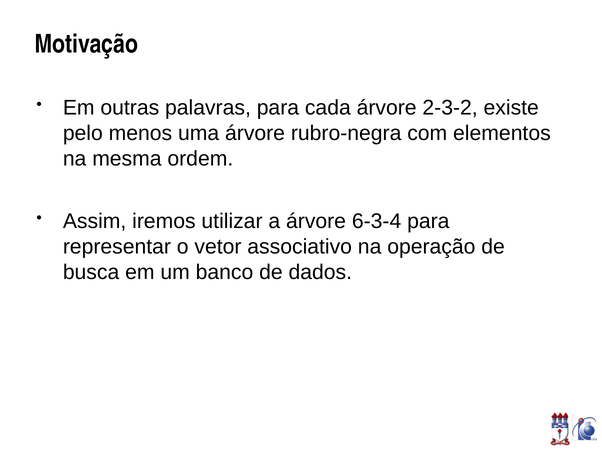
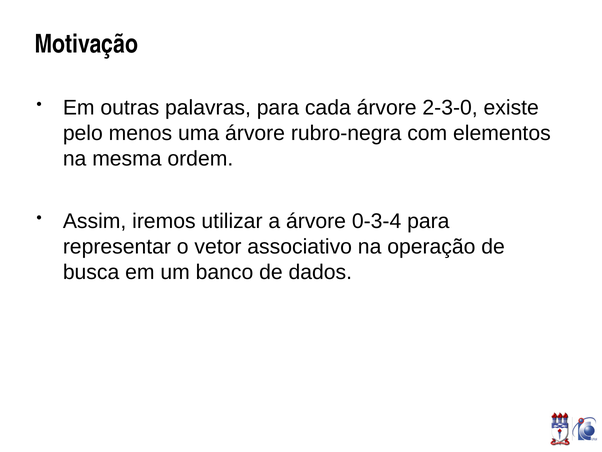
2-3-2: 2-3-2 -> 2-3-0
6-3-4: 6-3-4 -> 0-3-4
